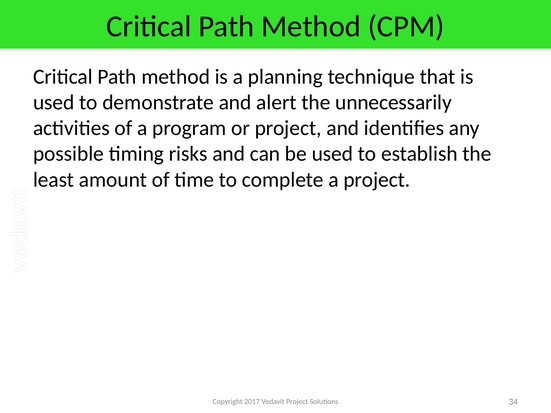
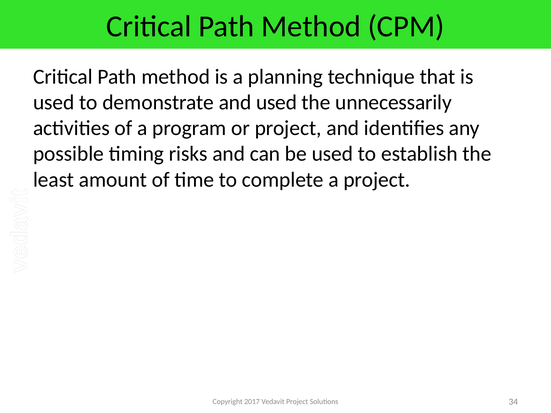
and alert: alert -> used
